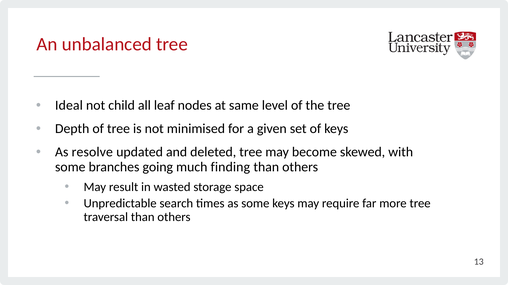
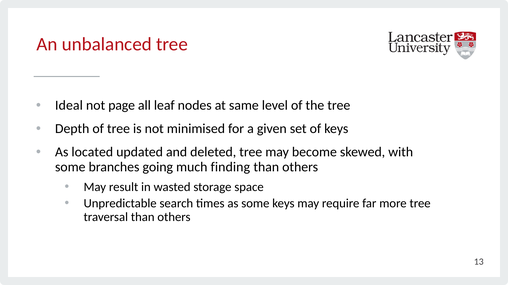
child: child -> page
resolve: resolve -> located
